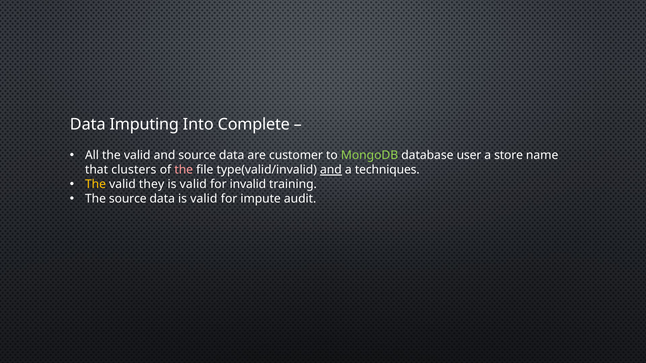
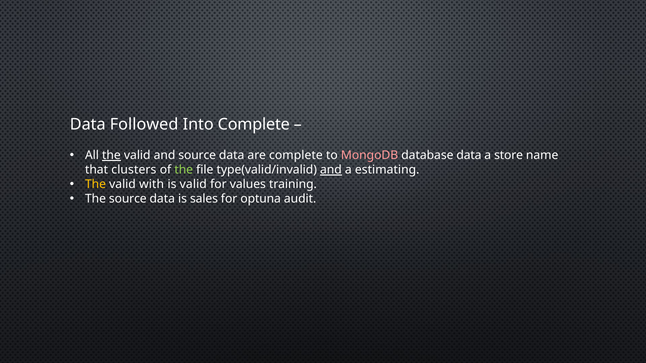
Imputing: Imputing -> Followed
the at (111, 156) underline: none -> present
are customer: customer -> complete
MongoDB colour: light green -> pink
database user: user -> data
the at (184, 170) colour: pink -> light green
techniques: techniques -> estimating
they: they -> with
invalid: invalid -> values
data is valid: valid -> sales
impute: impute -> optuna
